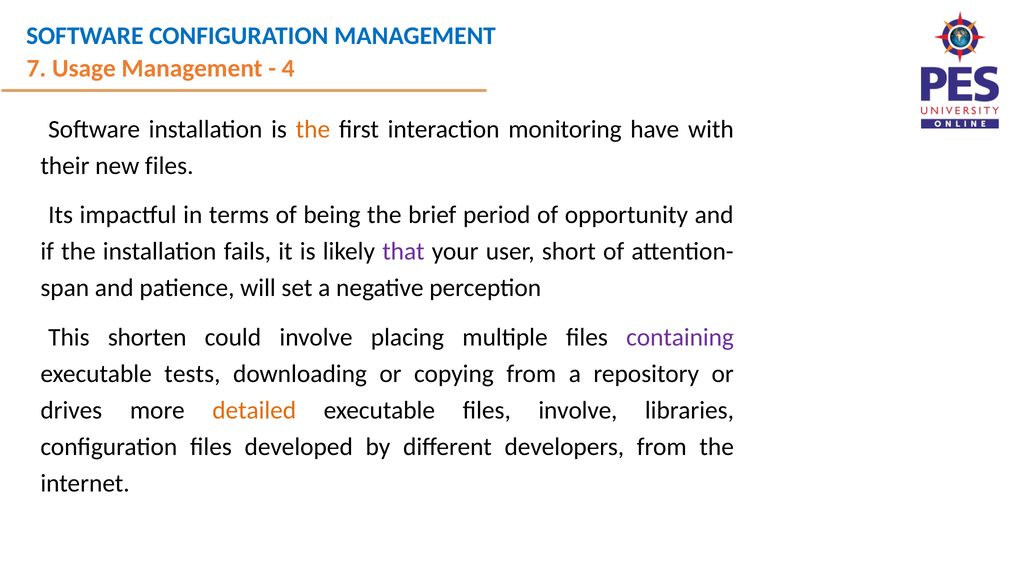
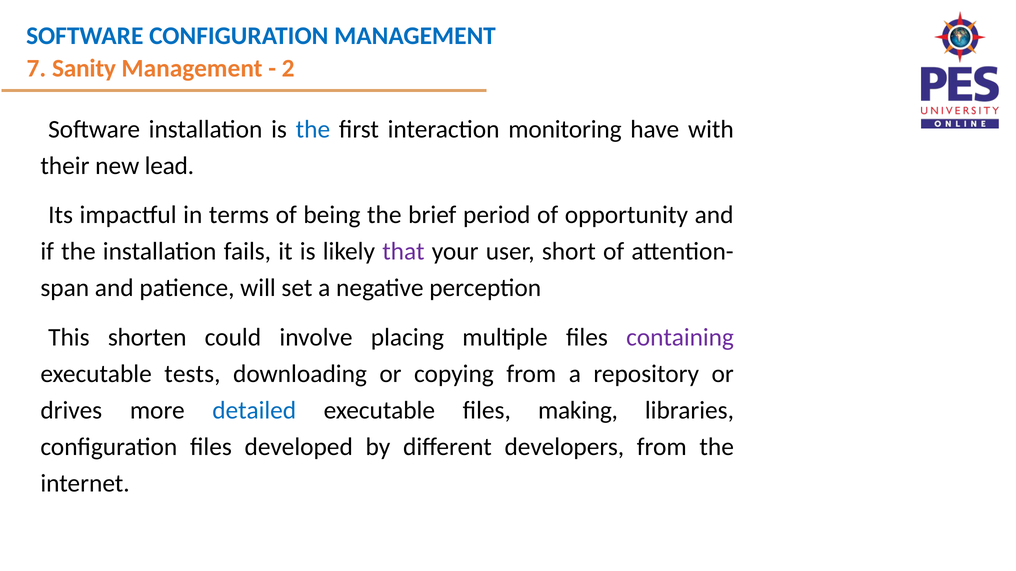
Usage: Usage -> Sanity
4: 4 -> 2
the at (313, 129) colour: orange -> blue
new files: files -> lead
detailed colour: orange -> blue
files involve: involve -> making
